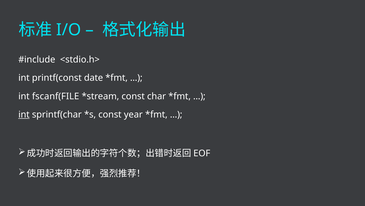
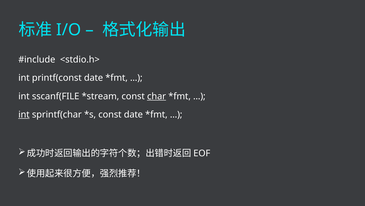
fscanf(FILE: fscanf(FILE -> sscanf(FILE
char underline: none -> present
const year: year -> date
